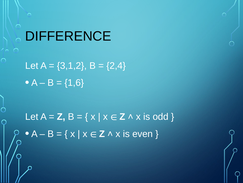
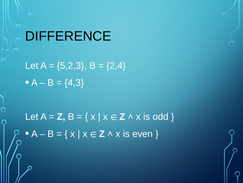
3,1,2: 3,1,2 -> 5,2,3
1,6: 1,6 -> 4,3
